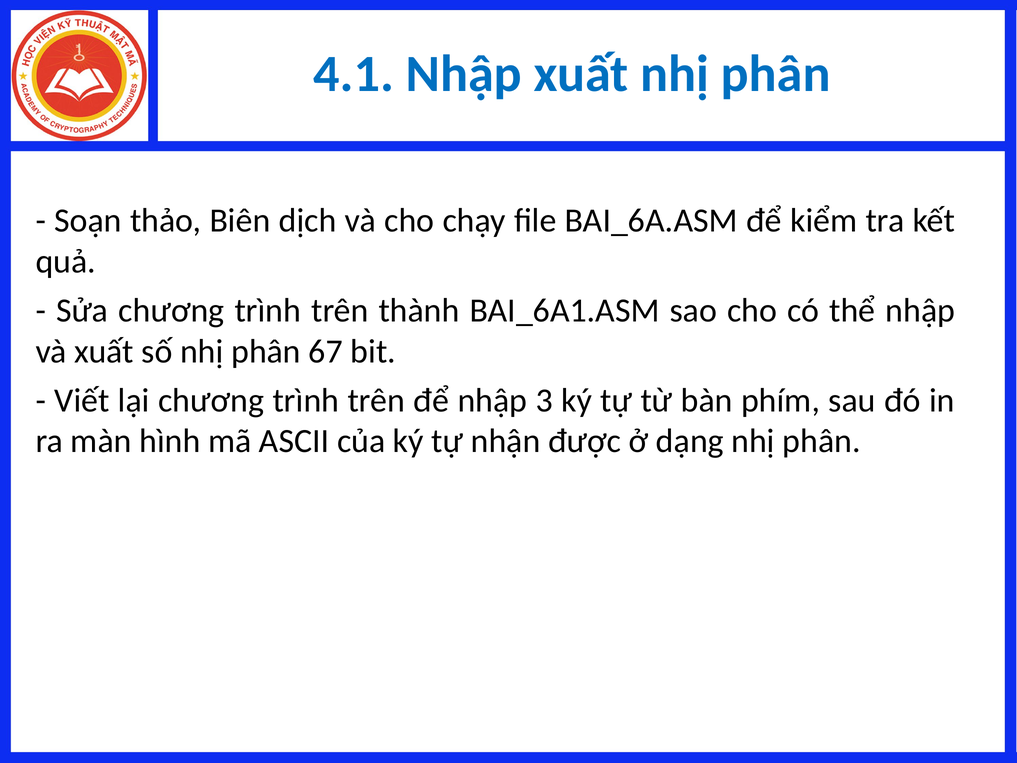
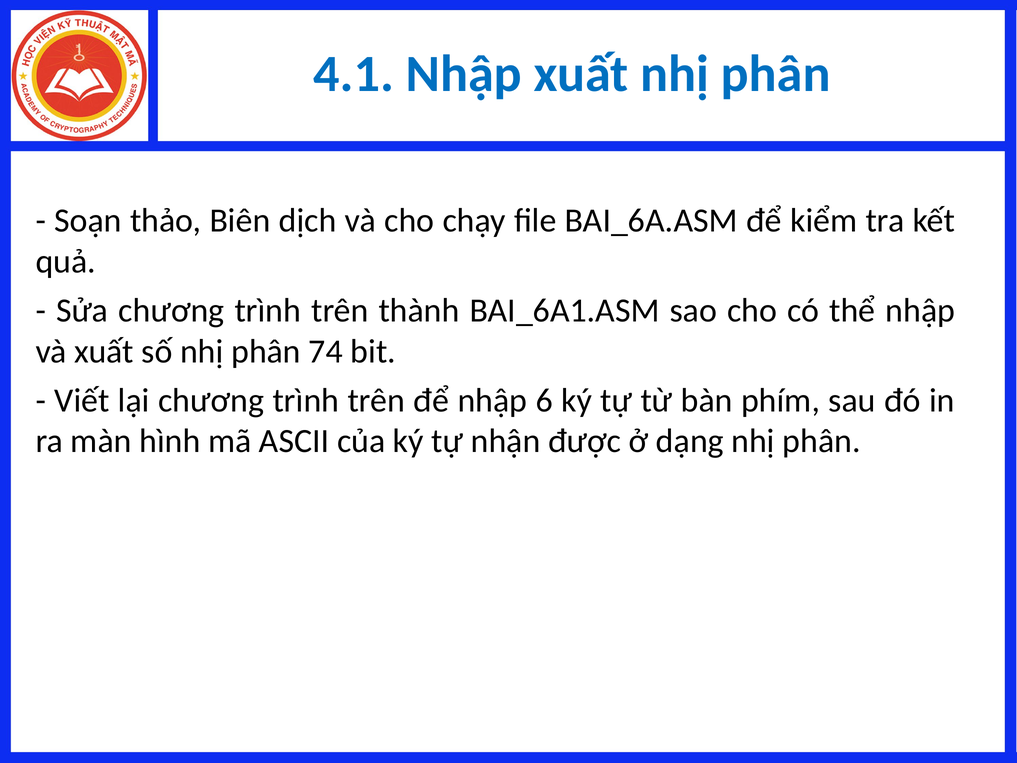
67: 67 -> 74
3: 3 -> 6
